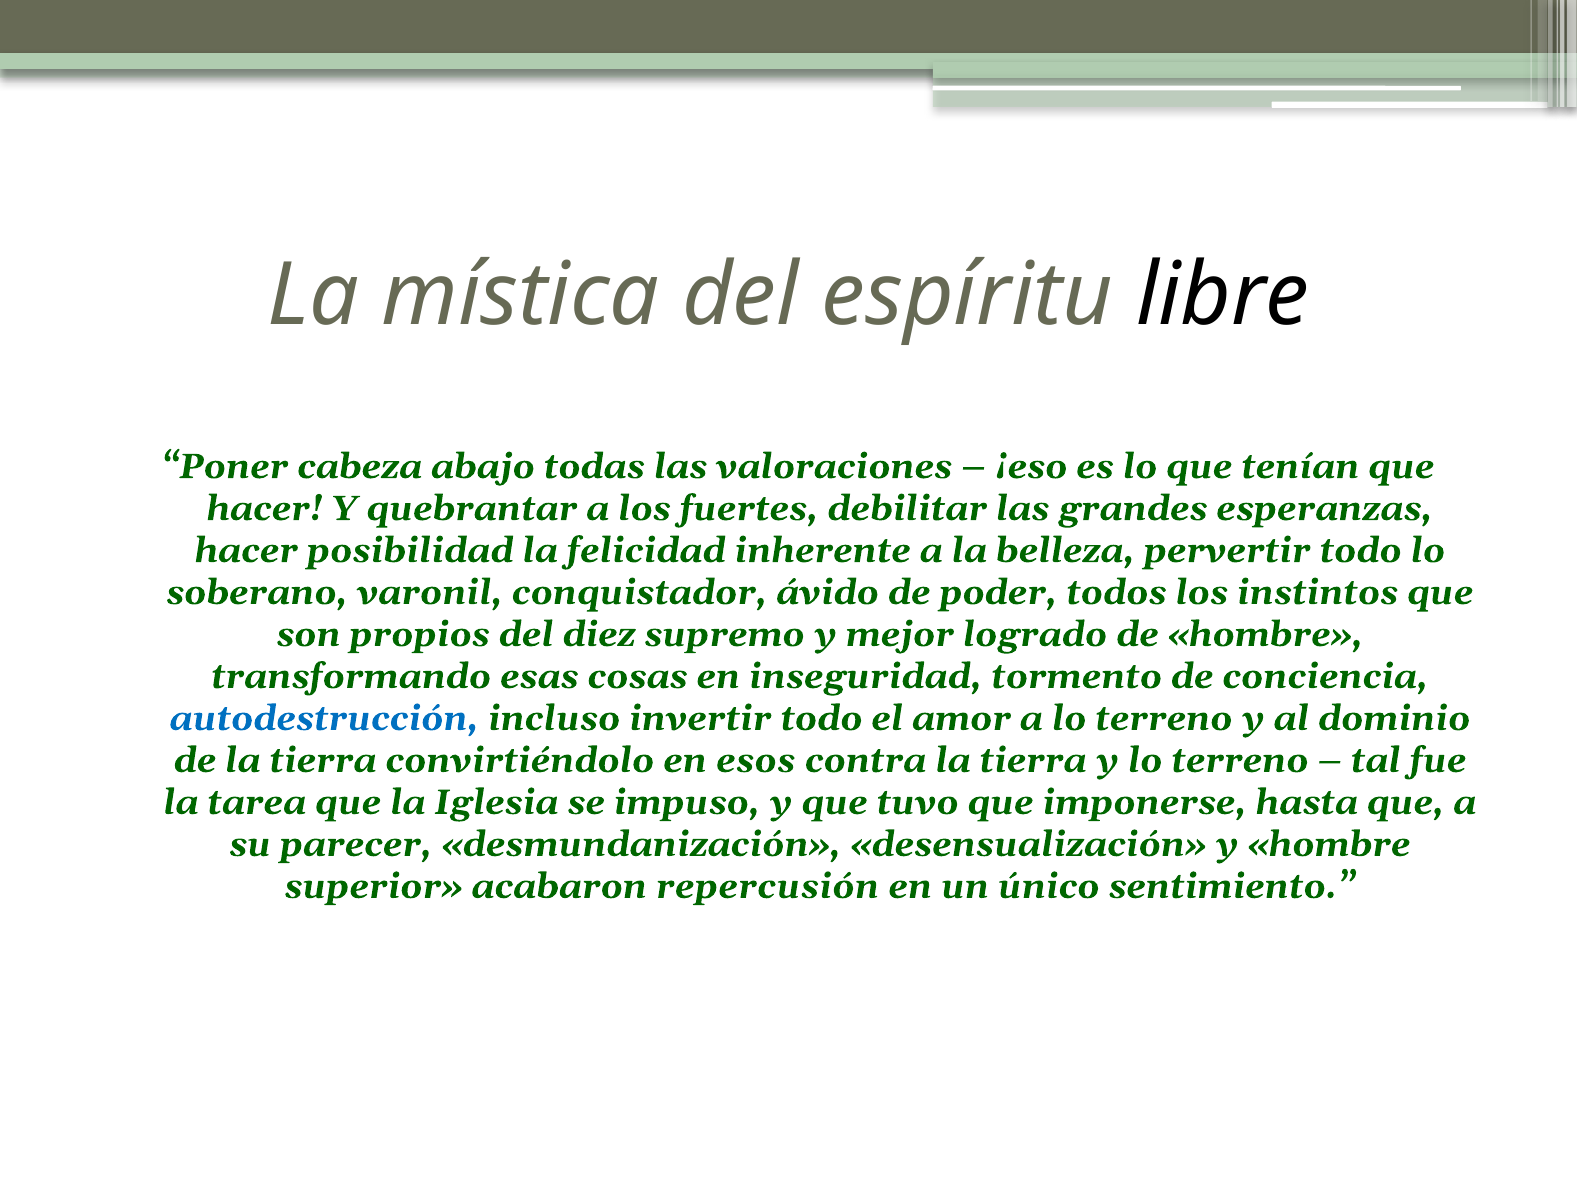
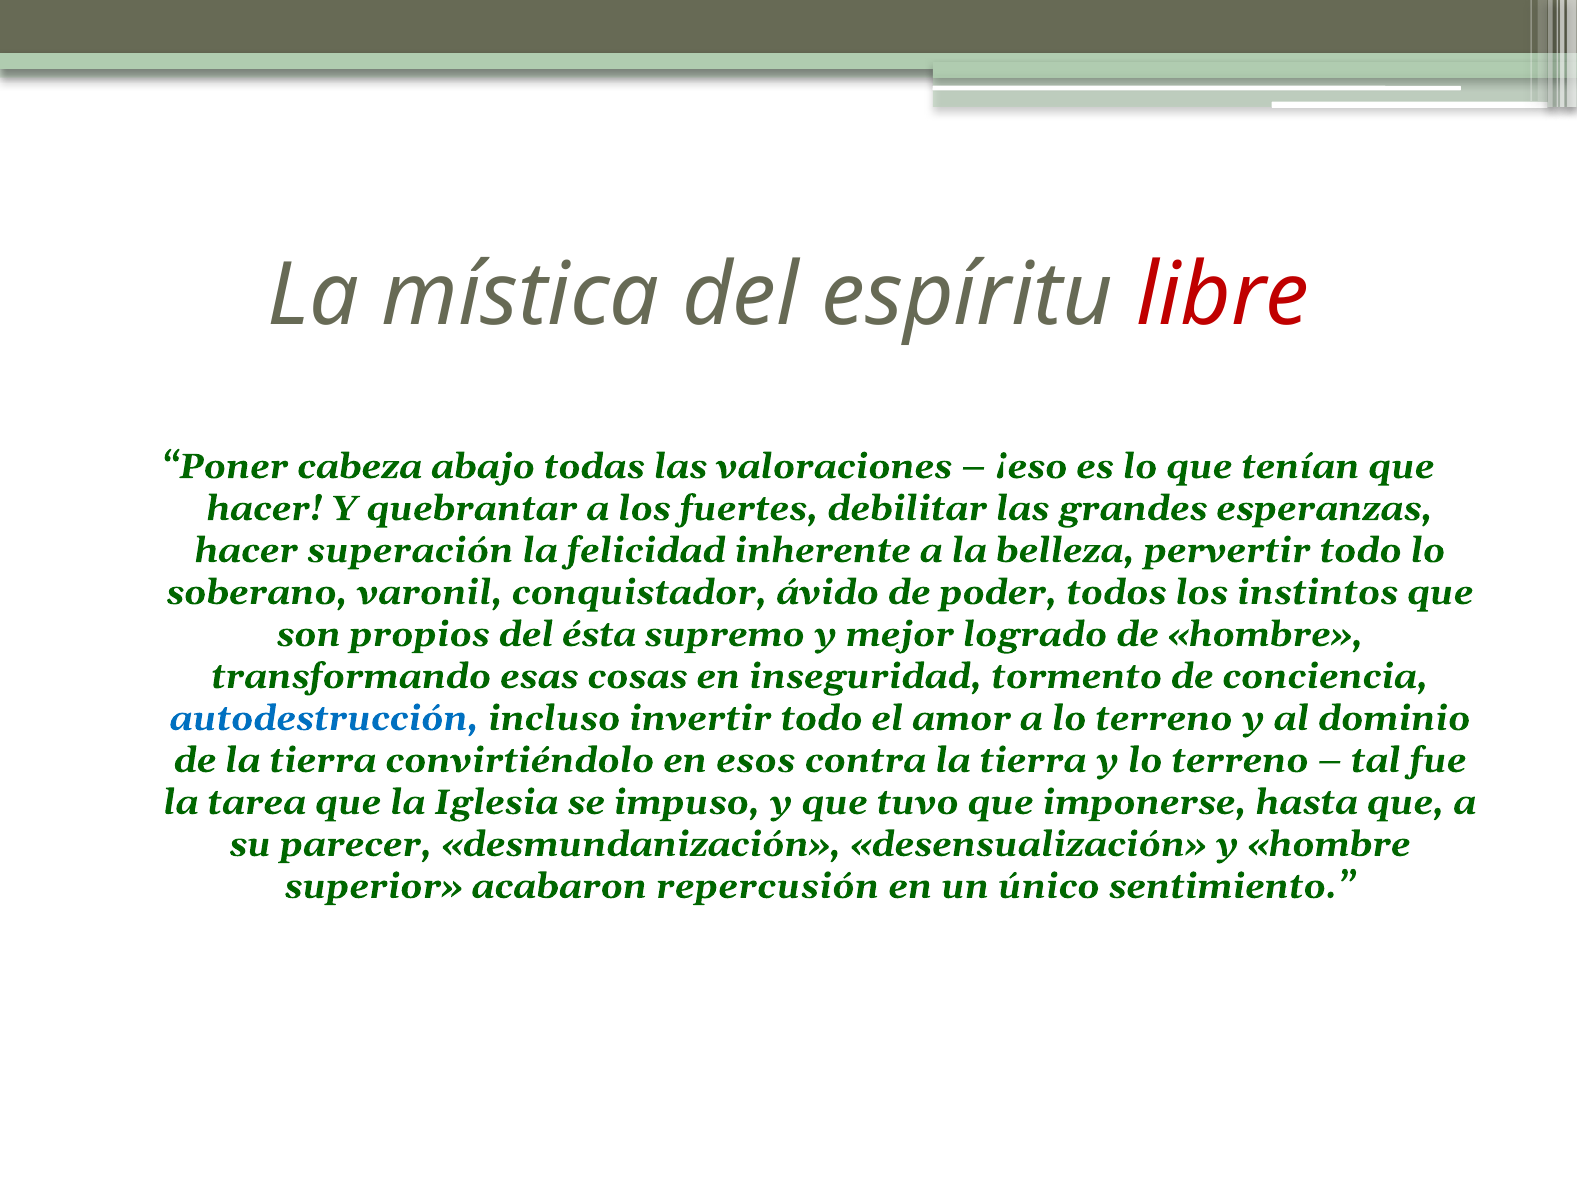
libre colour: black -> red
posibilidad: posibilidad -> superación
diez: diez -> ésta
